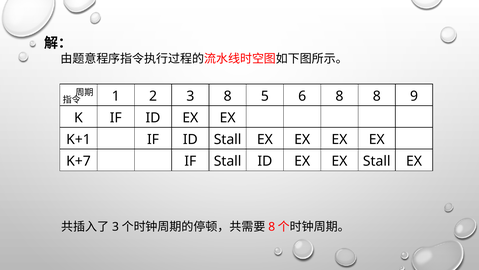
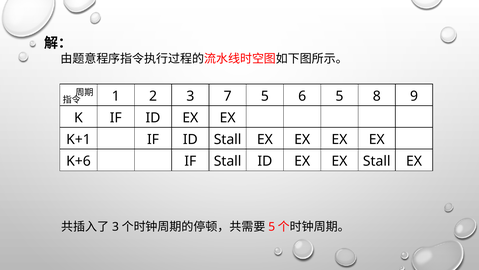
3 8: 8 -> 7
6 8: 8 -> 5
K+7: K+7 -> K+6
8 at (272, 226): 8 -> 5
